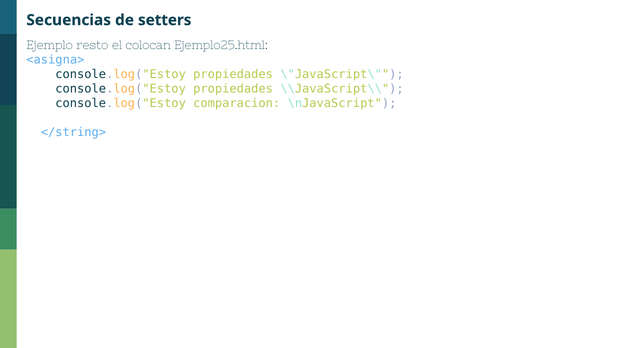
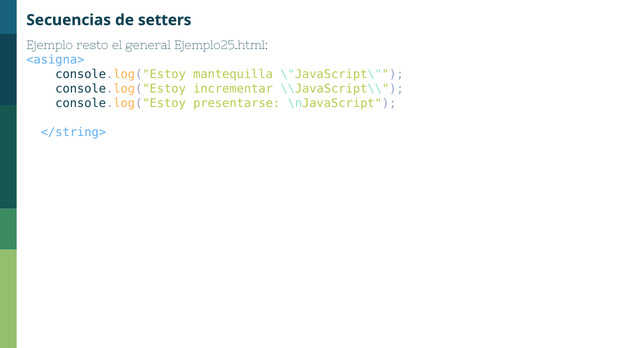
colocan: colocan -> general
propiedades at (233, 74): propiedades -> mantequilla
propiedades at (233, 89): propiedades -> incrementar
comparacion: comparacion -> presentarse
